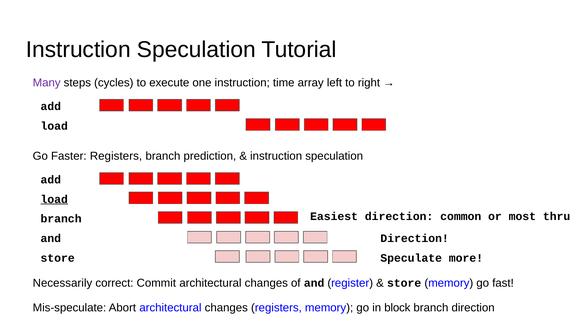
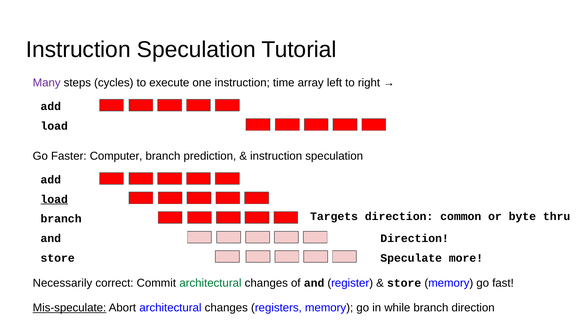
Faster Registers: Registers -> Computer
Easiest: Easiest -> Targets
most: most -> byte
architectural at (210, 283) colour: black -> green
Mis-speculate underline: none -> present
block: block -> while
